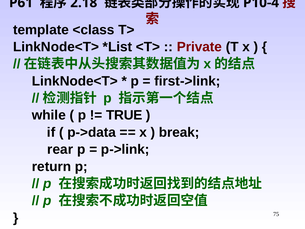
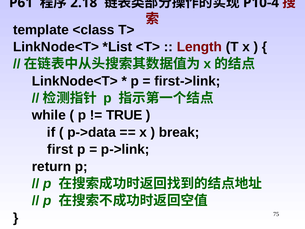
Private: Private -> Length
rear: rear -> first
